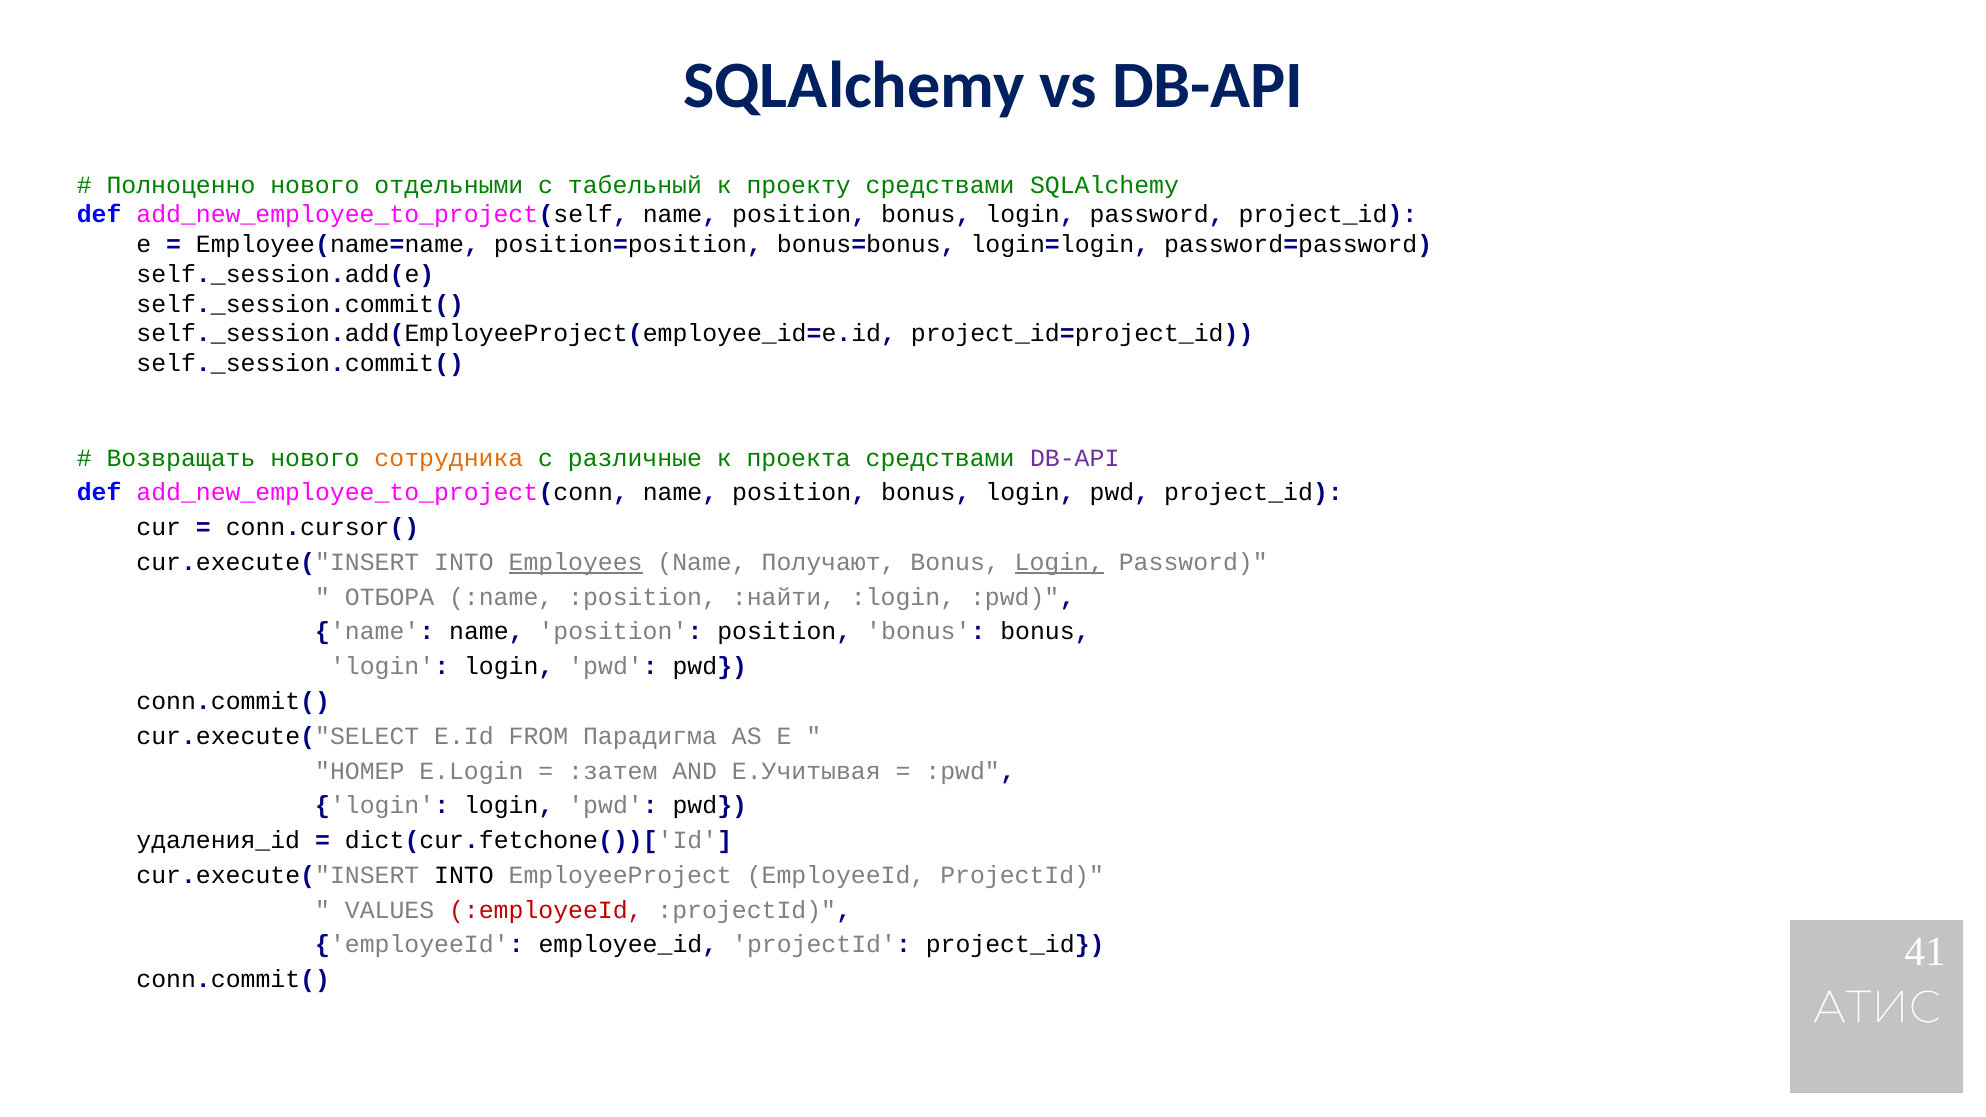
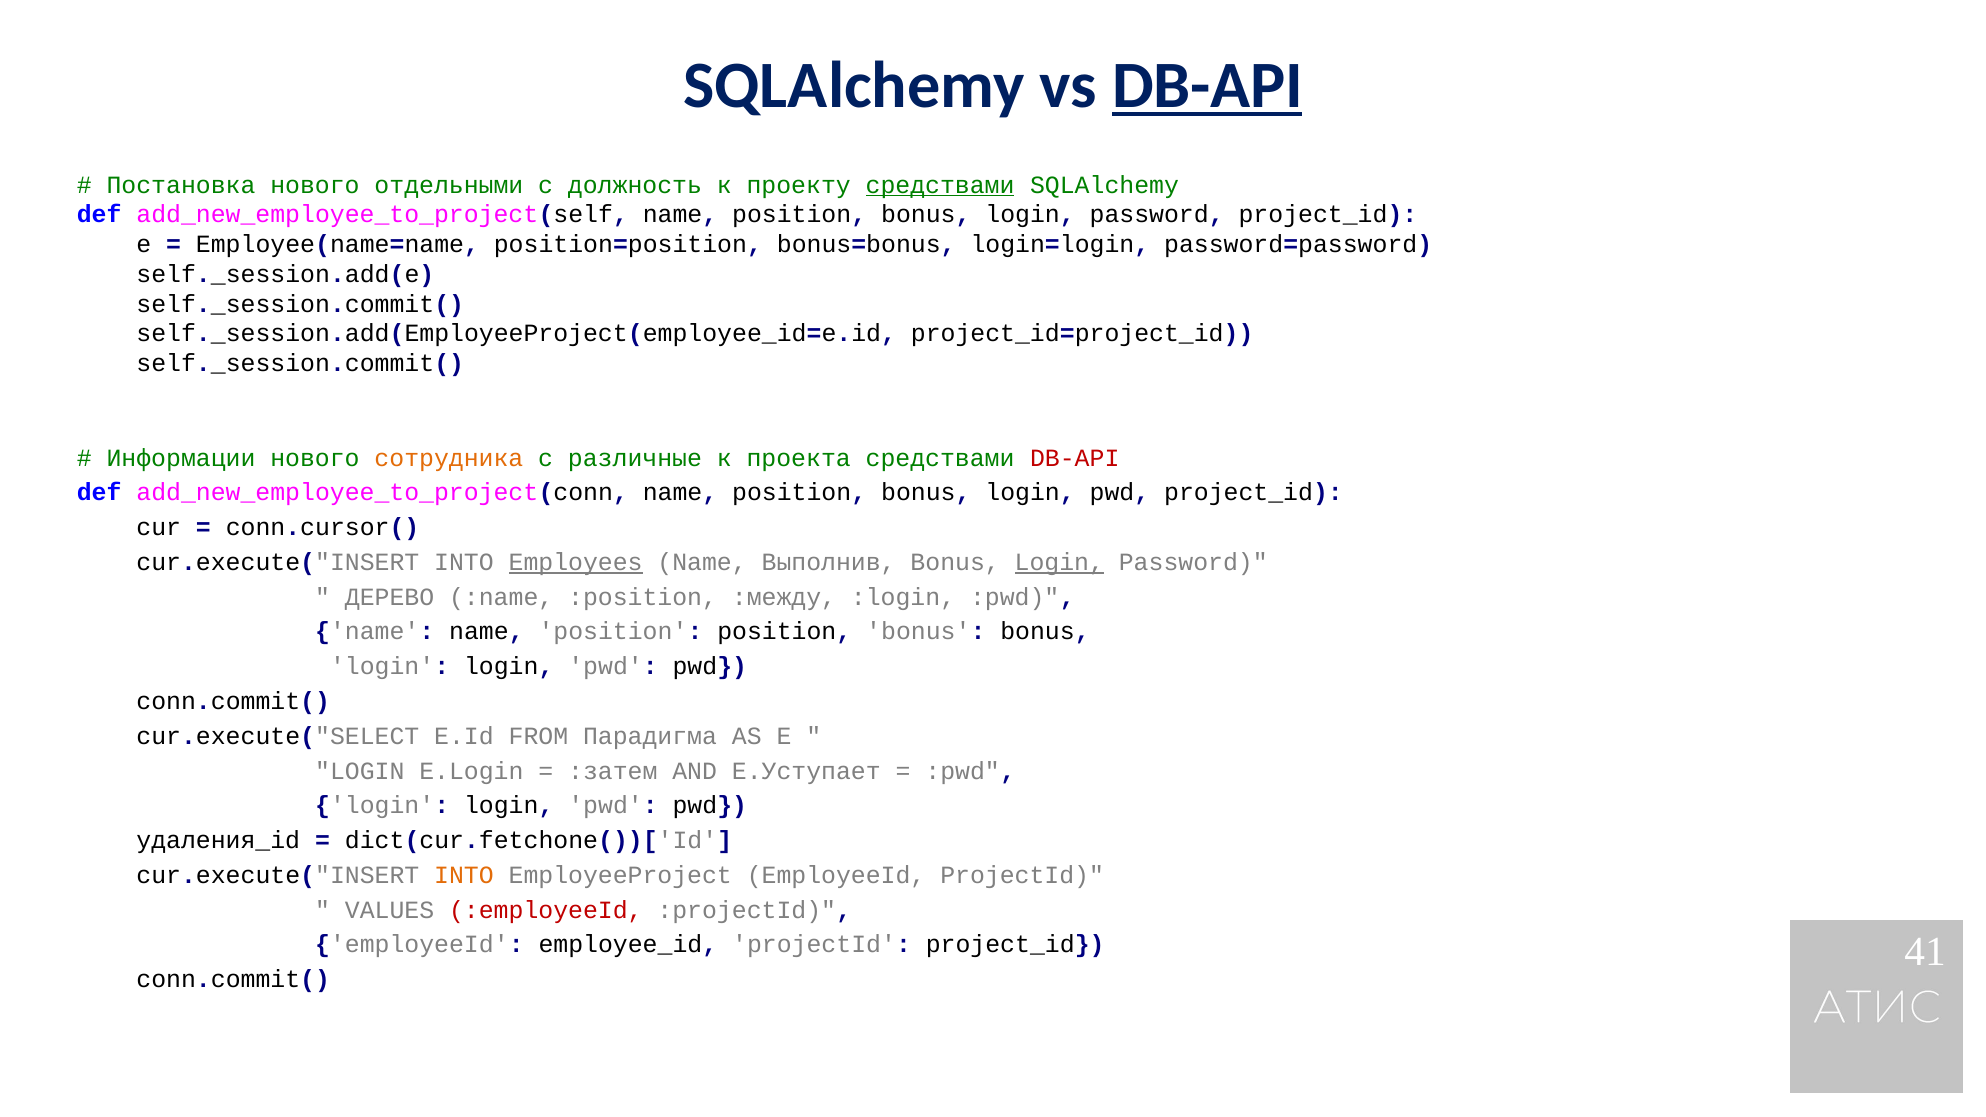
DB-API at (1208, 86) underline: none -> present
Полноценно: Полноценно -> Постановка
табельный: табельный -> должность
средствами at (940, 185) underline: none -> present
Возвращать: Возвращать -> Информации
DB-API at (1075, 458) colour: purple -> red
Получают: Получают -> Выполнив
ОТБОРА: ОТБОРА -> ДЕРЕВО
:найти: :найти -> :между
НОМЕР at (360, 771): НОМЕР -> LOGIN
E.Учитывая: E.Учитывая -> E.Уступает
INTO at (464, 875) colour: black -> orange
